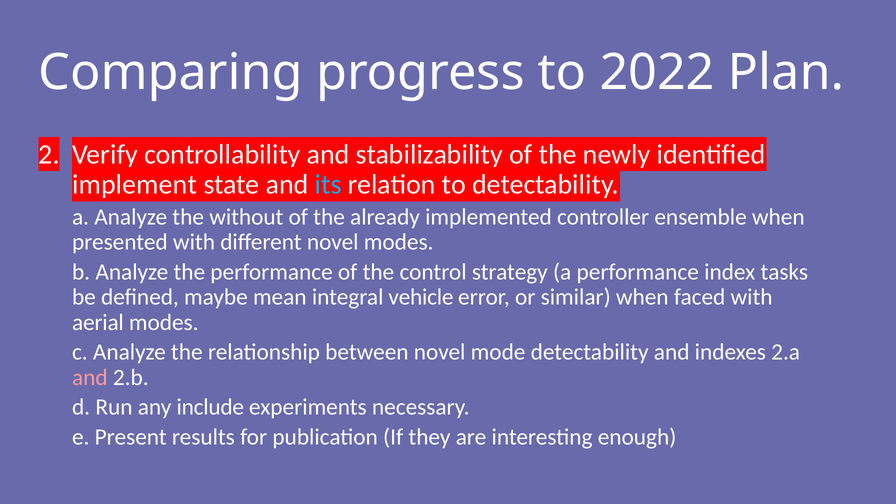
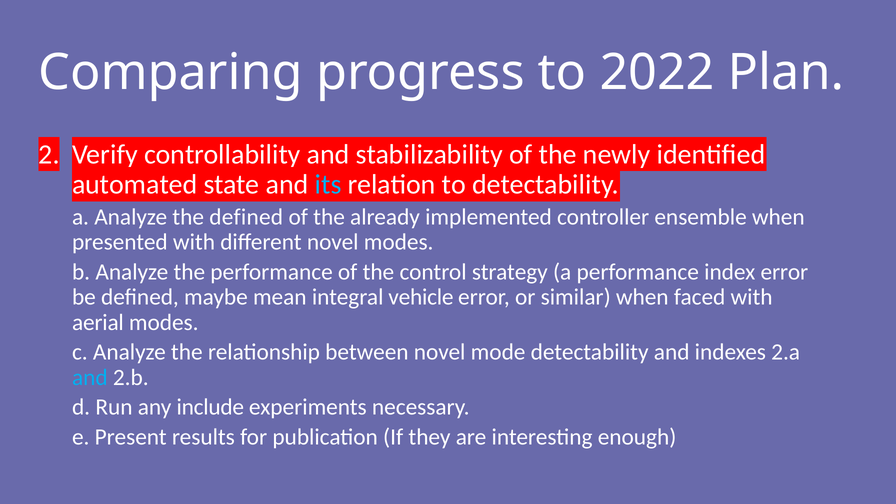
implement: implement -> automated
the without: without -> defined
index tasks: tasks -> error
and at (90, 377) colour: pink -> light blue
